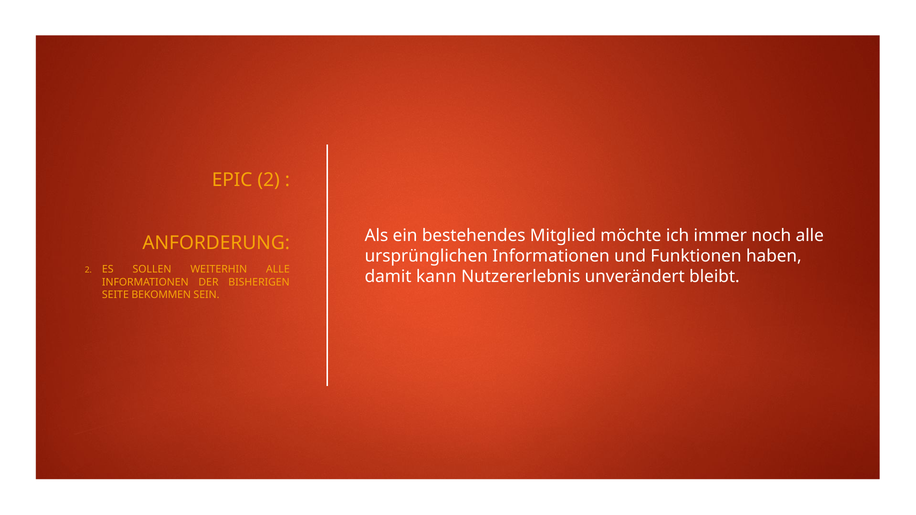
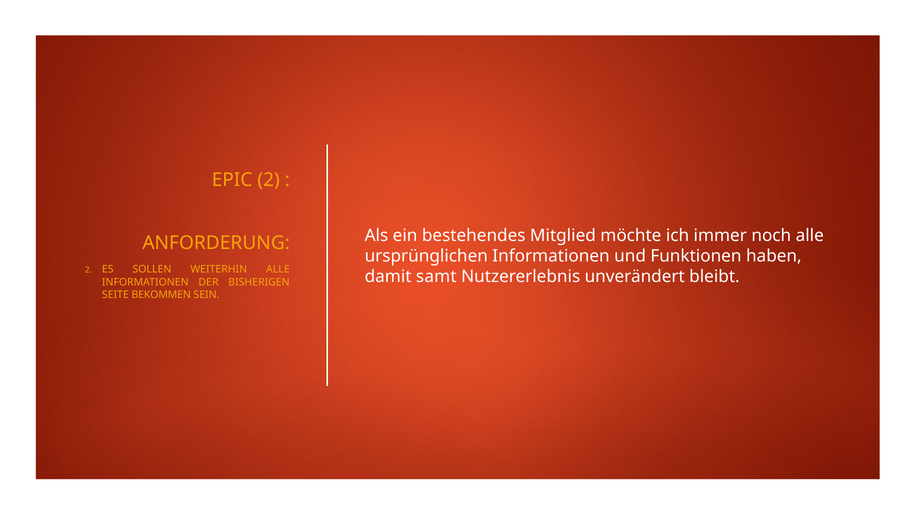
kann: kann -> samt
